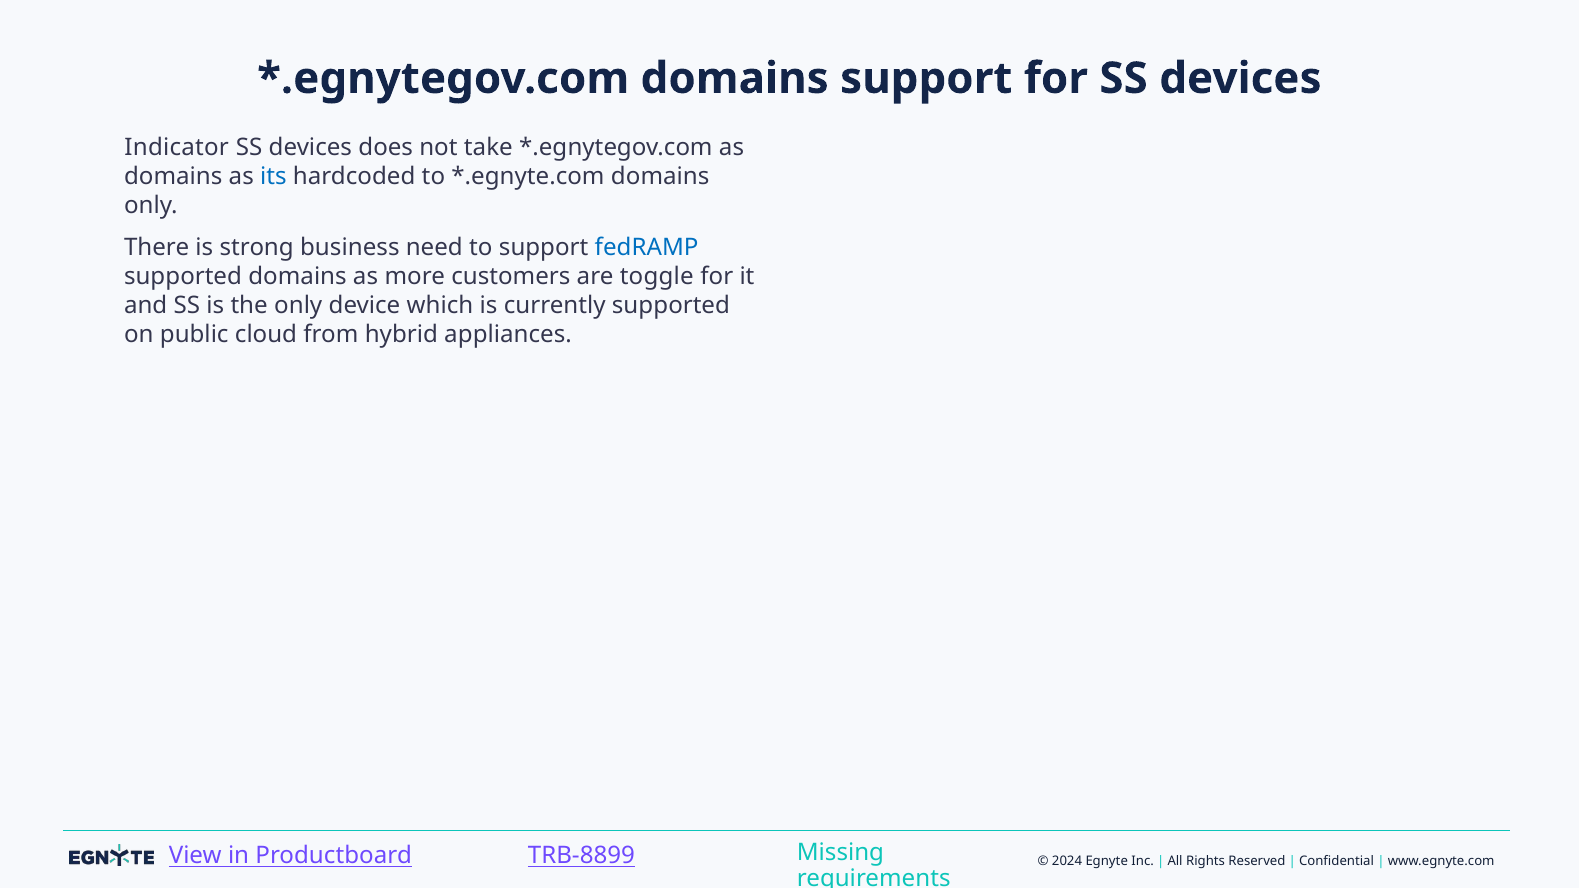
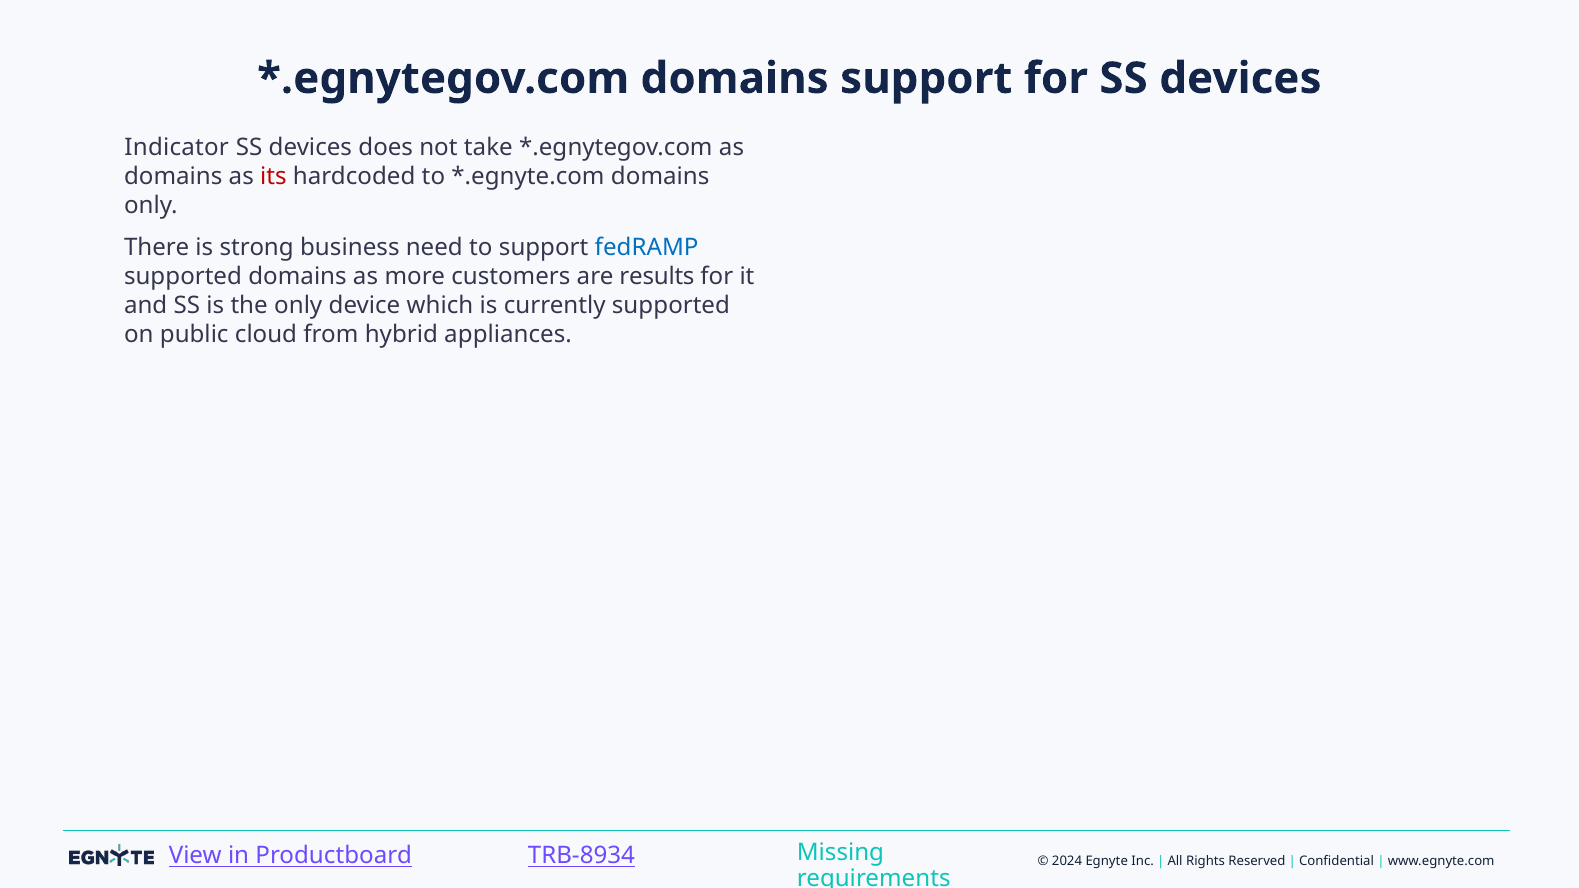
its colour: blue -> red
toggle: toggle -> results
TRB-8899: TRB-8899 -> TRB-8934
